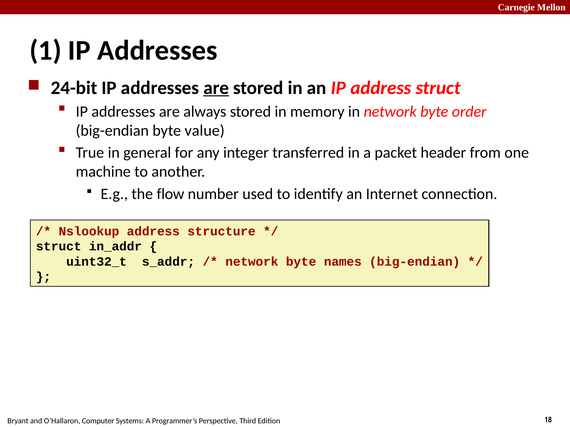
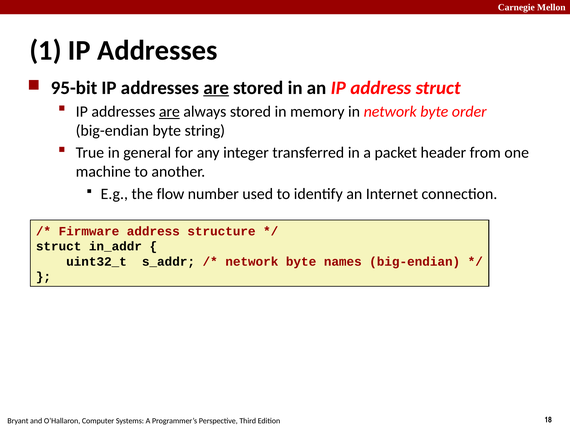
24-bit: 24-bit -> 95-bit
are at (169, 112) underline: none -> present
value: value -> string
Nslookup: Nslookup -> Firmware
